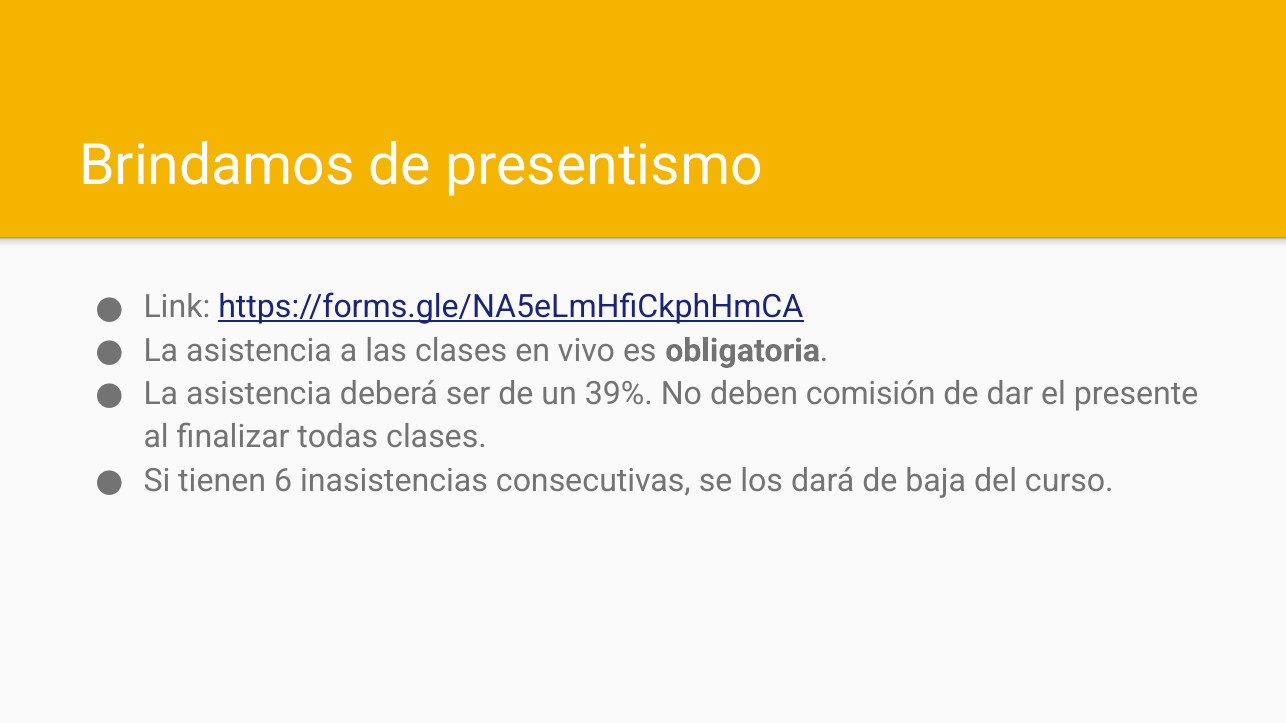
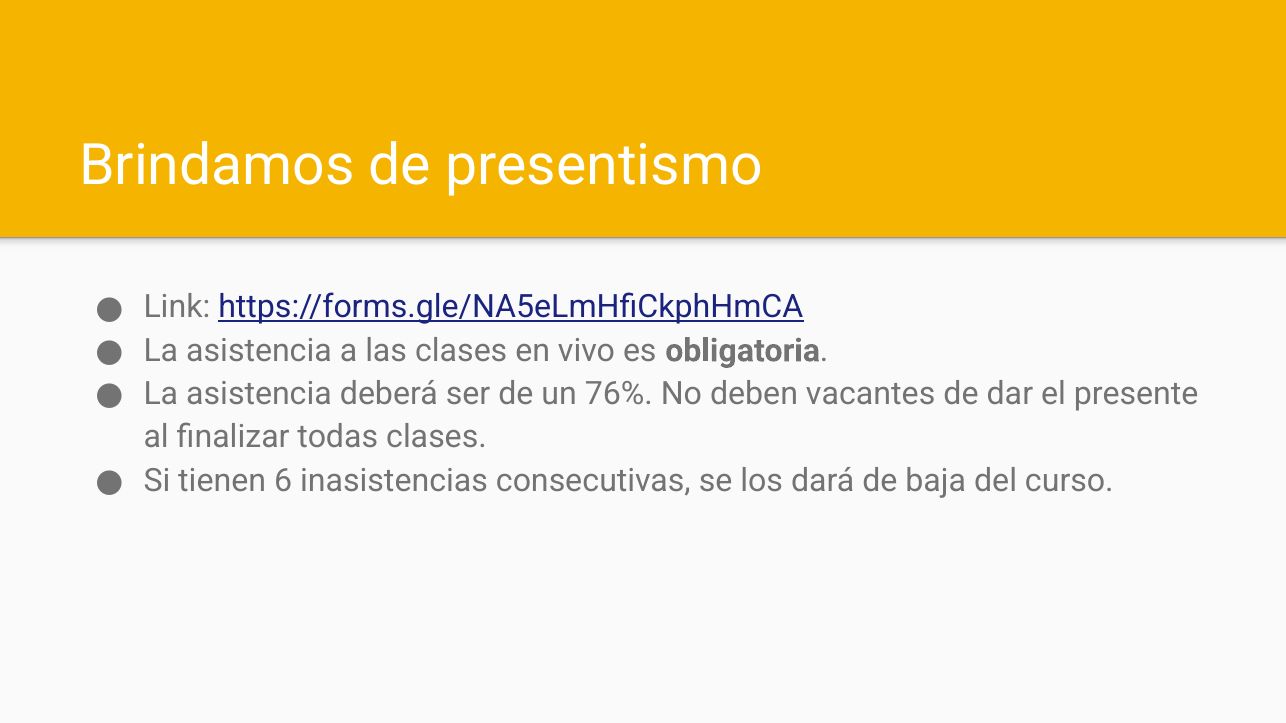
39%: 39% -> 76%
comisión: comisión -> vacantes
